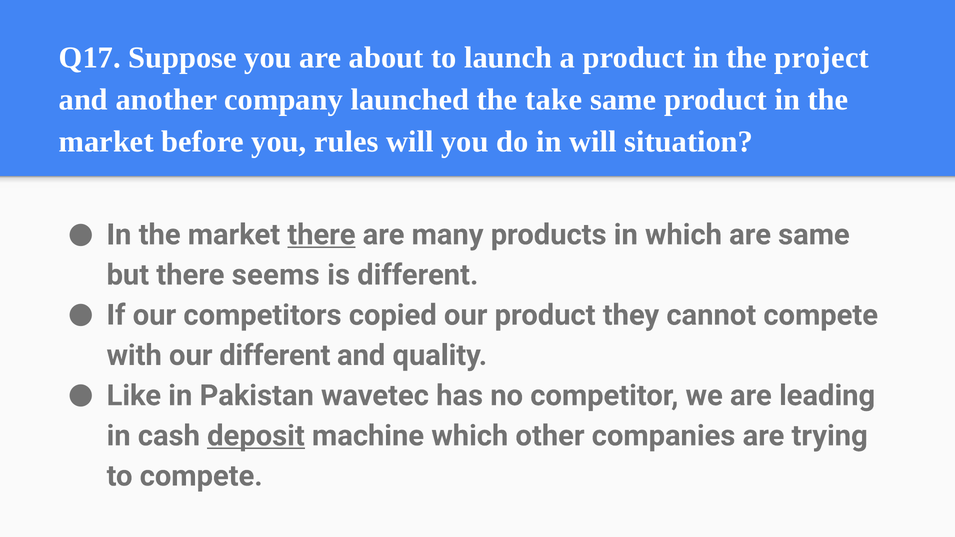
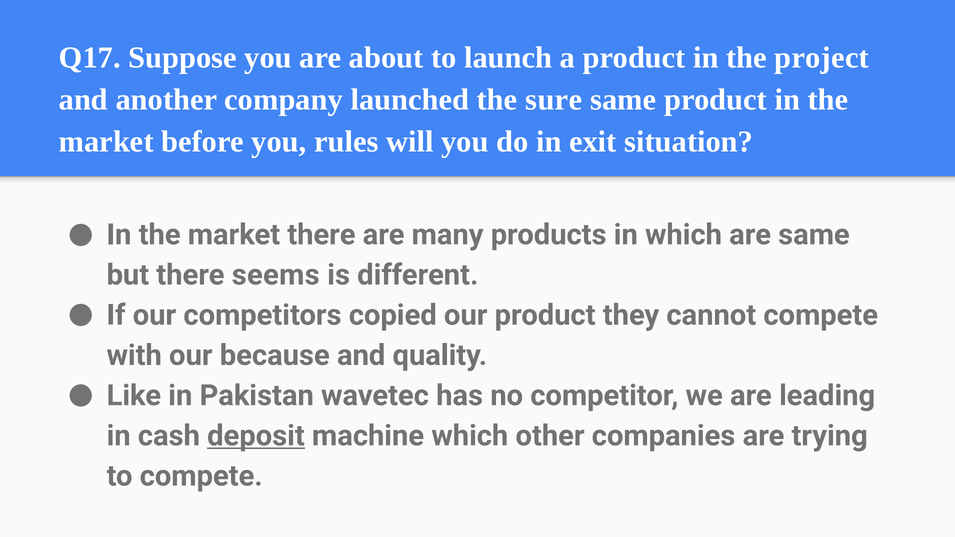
take: take -> sure
in will: will -> exit
there at (321, 235) underline: present -> none
our different: different -> because
